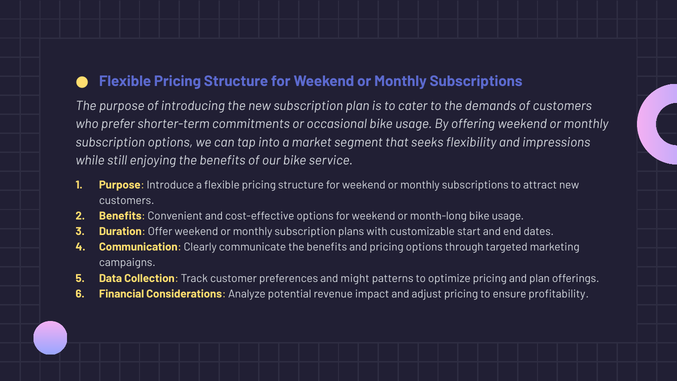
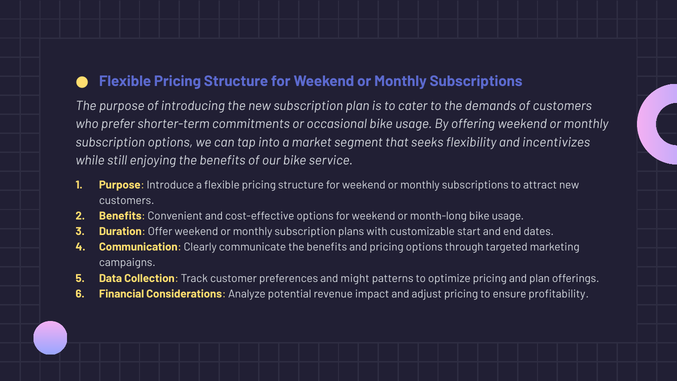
impressions: impressions -> incentivizes
